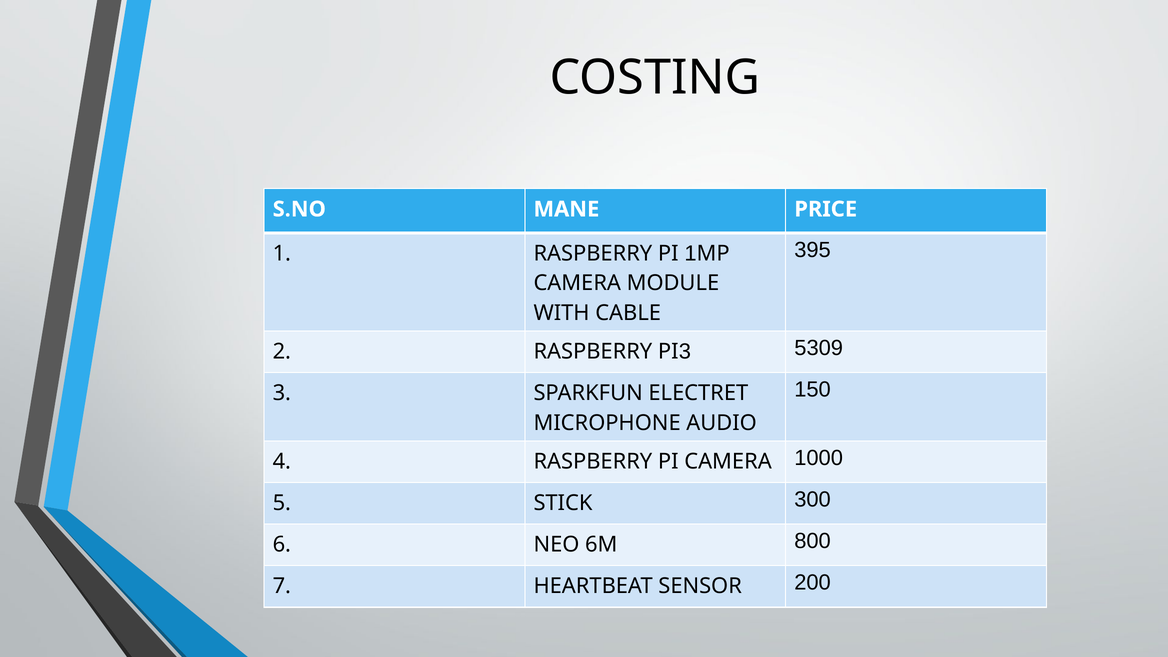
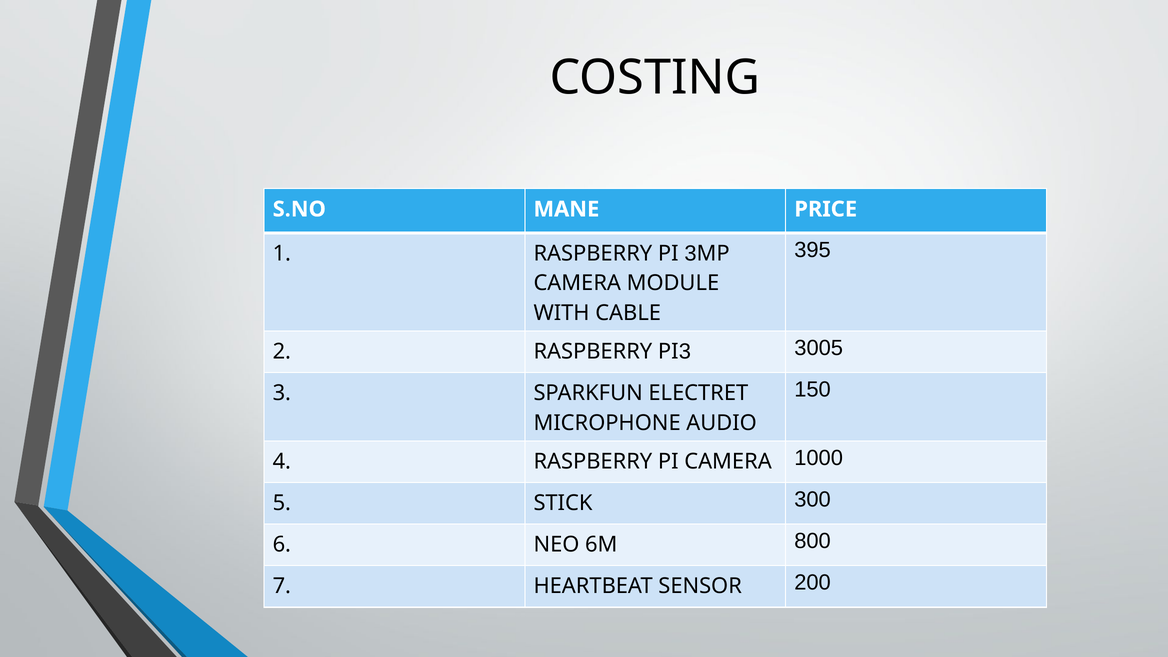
1 RASPBERRY PI 1: 1 -> 3
5309: 5309 -> 3005
